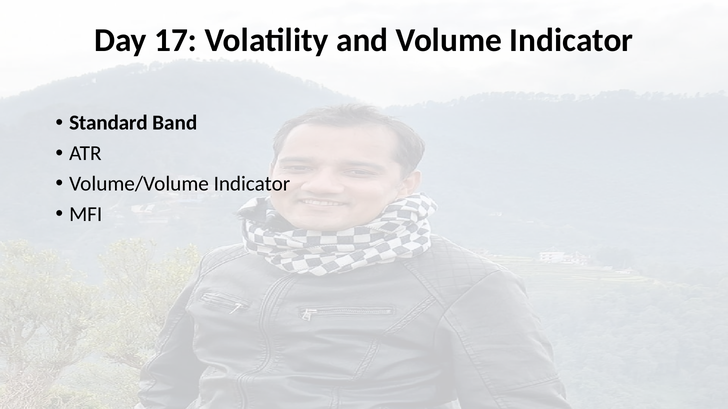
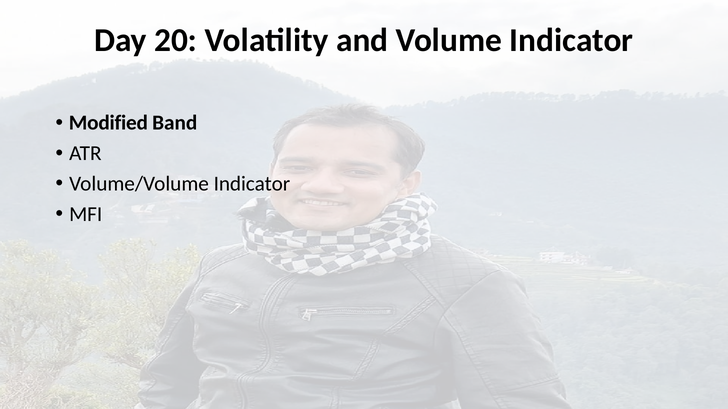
17: 17 -> 20
Standard: Standard -> Modified
